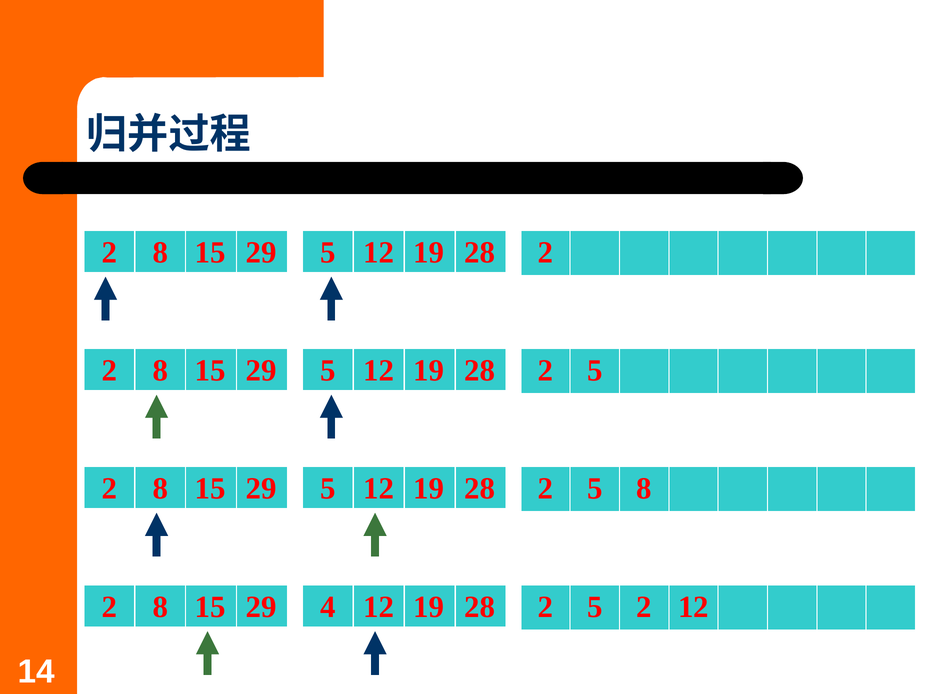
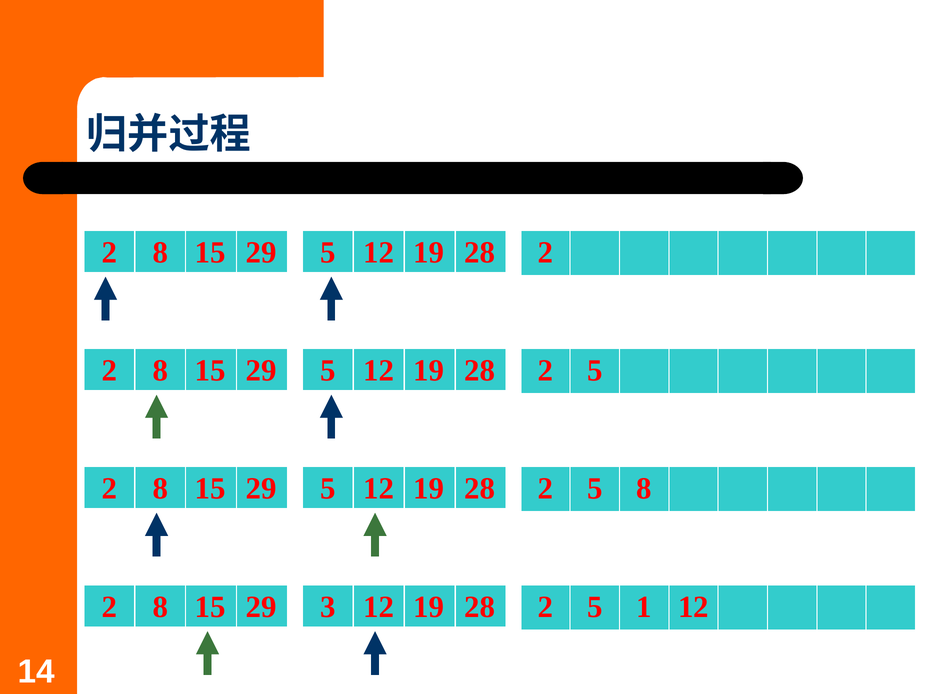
4: 4 -> 3
2 at (644, 607): 2 -> 1
